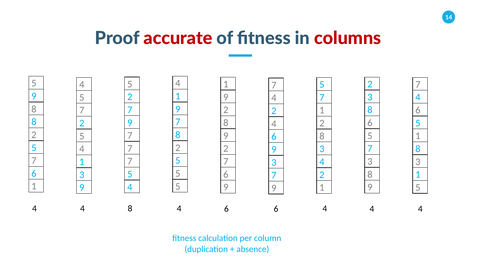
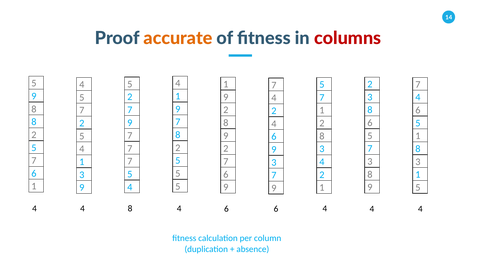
accurate colour: red -> orange
